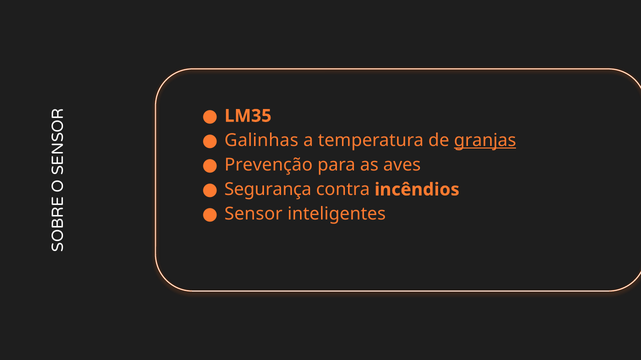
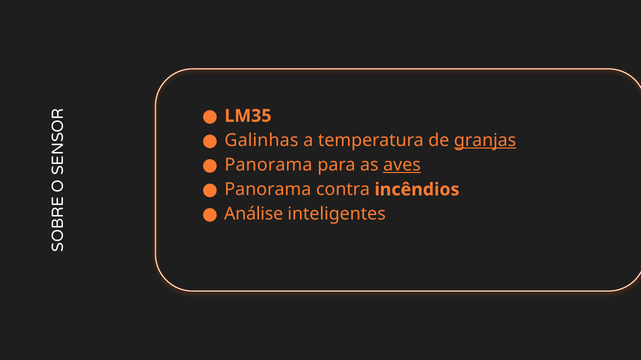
Prevenção at (269, 165): Prevenção -> Panorama
aves underline: none -> present
Segurança at (268, 190): Segurança -> Panorama
Sensor: Sensor -> Análise
